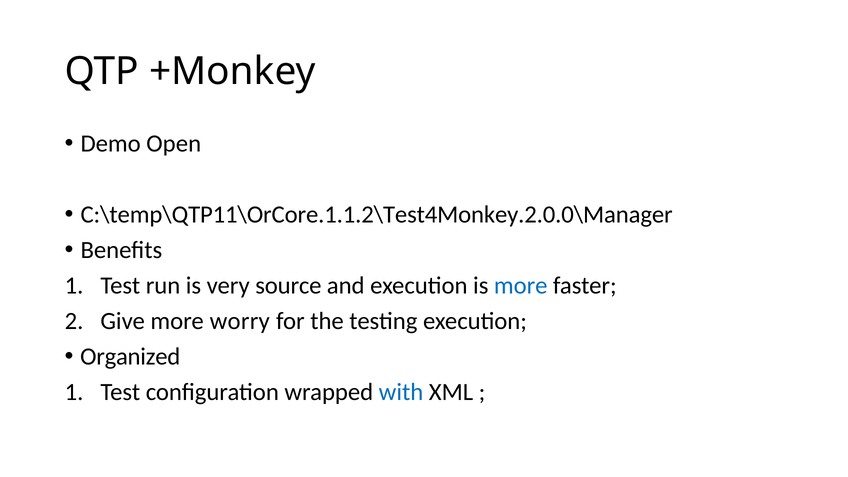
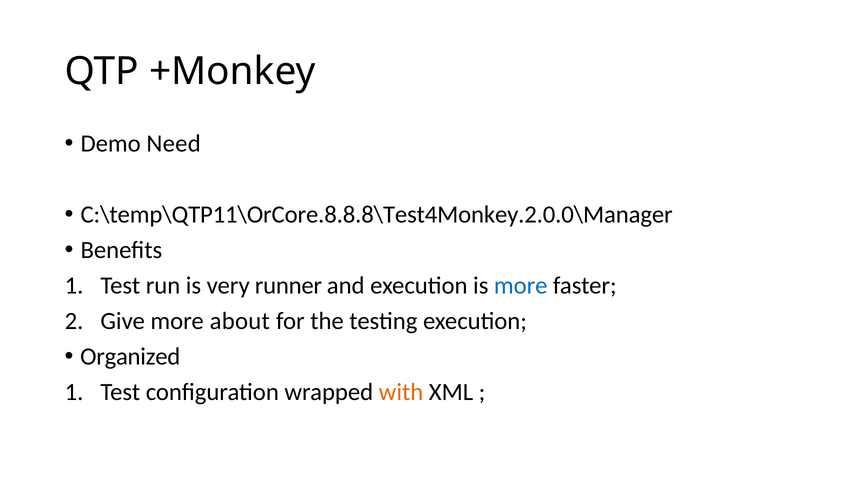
Open: Open -> Need
C:\temp\QTP11\OrCore.1.1.2\Test4Monkey.2.0.0\Manager: C:\temp\QTP11\OrCore.1.1.2\Test4Monkey.2.0.0\Manager -> C:\temp\QTP11\OrCore.8.8.8\Test4Monkey.2.0.0\Manager
source: source -> runner
worry: worry -> about
with colour: blue -> orange
